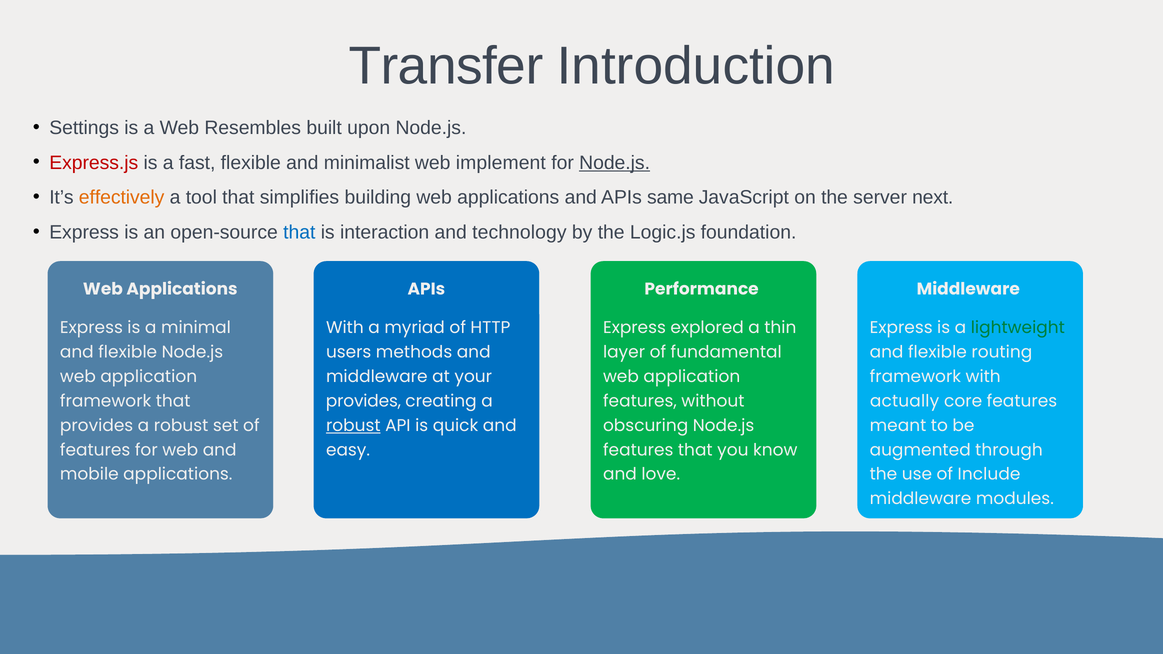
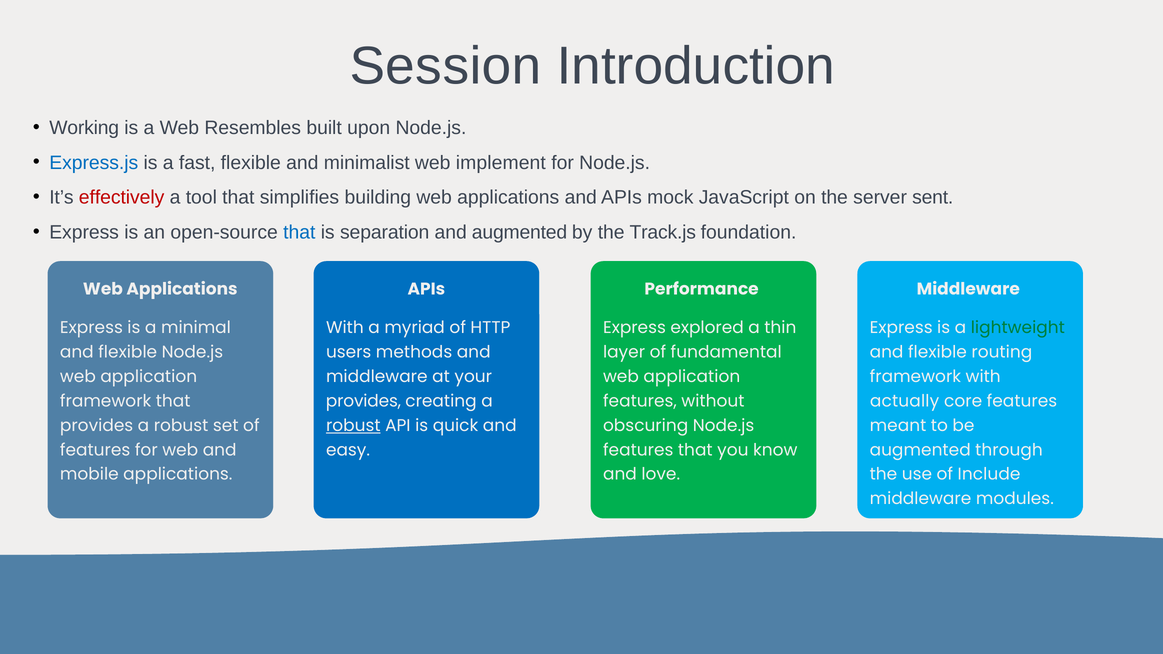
Transfer: Transfer -> Session
Settings: Settings -> Working
Express.js colour: red -> blue
Node.js at (615, 163) underline: present -> none
effectively colour: orange -> red
same: same -> mock
next: next -> sent
interaction: interaction -> separation
and technology: technology -> augmented
Logic.js: Logic.js -> Track.js
